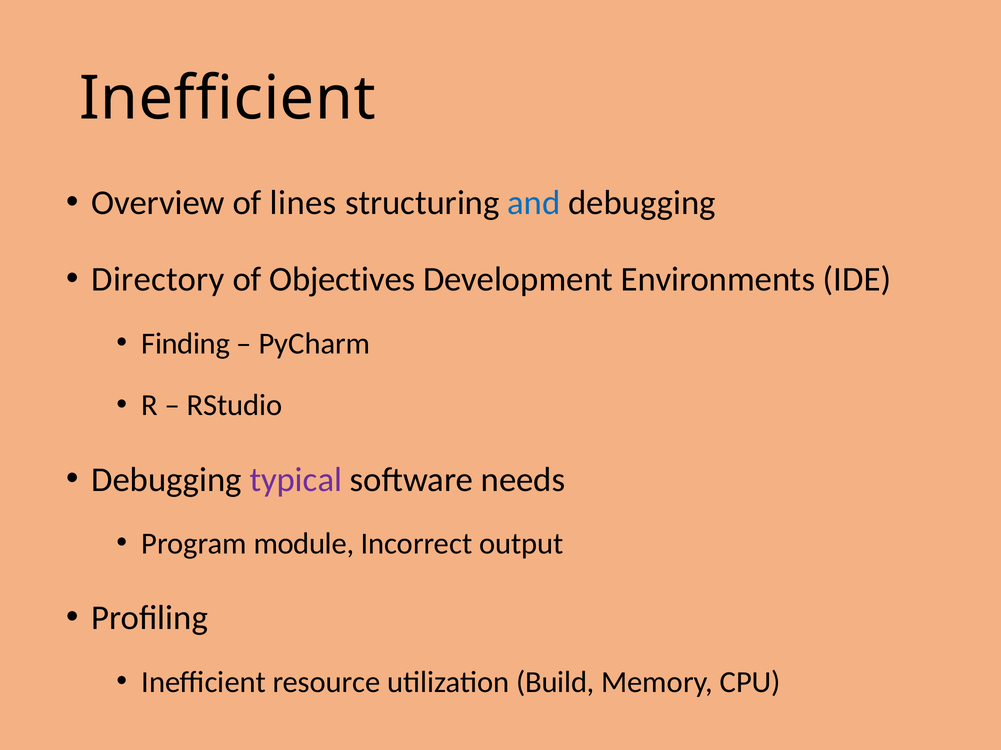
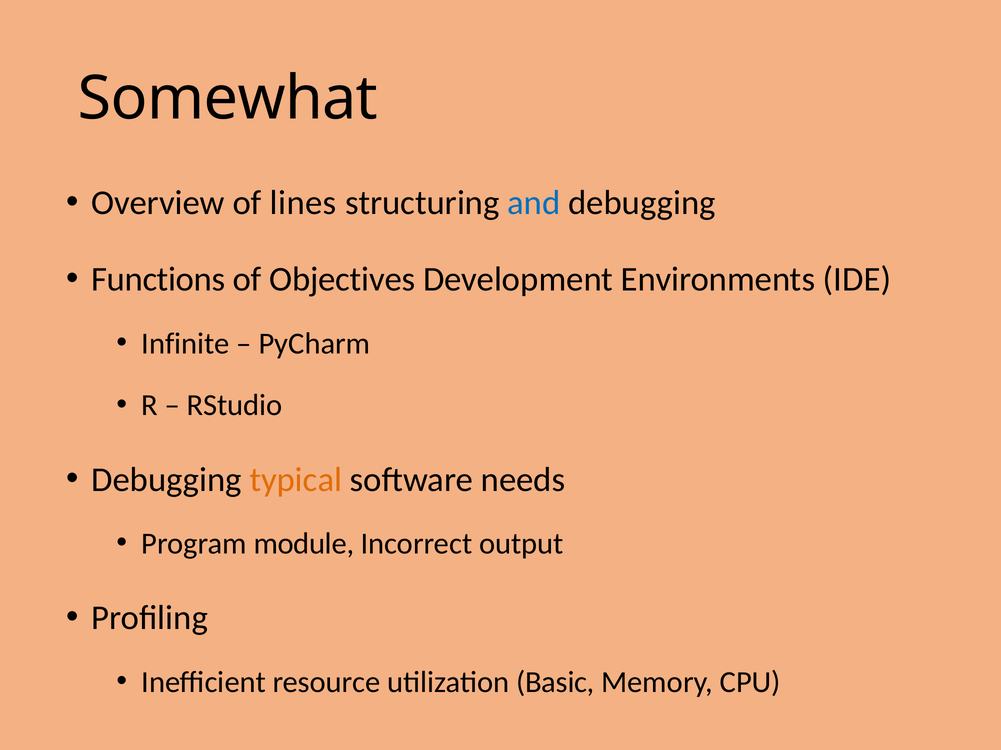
Inefficient at (227, 99): Inefficient -> Somewhat
Directory: Directory -> Functions
Finding: Finding -> Infinite
typical colour: purple -> orange
Build: Build -> Basic
